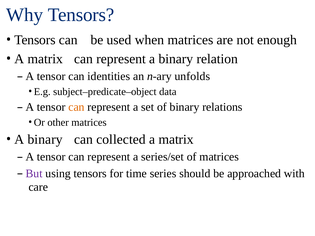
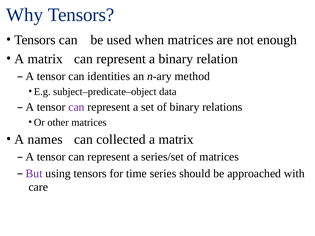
unfolds: unfolds -> method
can at (76, 107) colour: orange -> purple
binary at (45, 140): binary -> names
